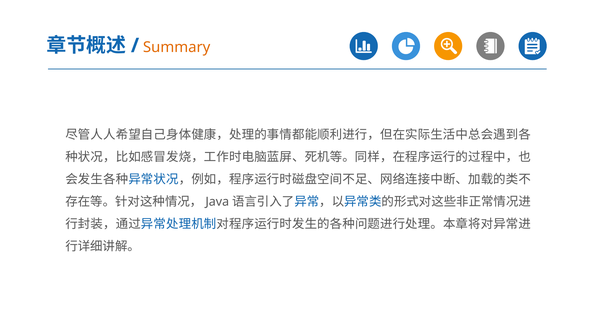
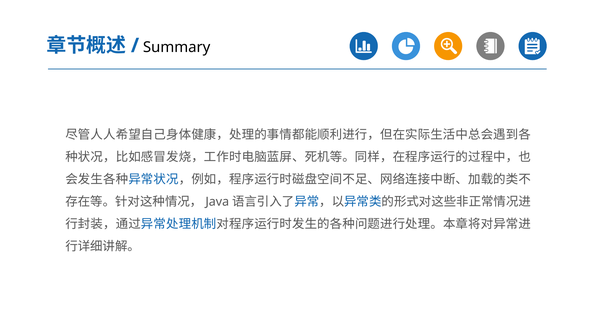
Summary colour: orange -> black
